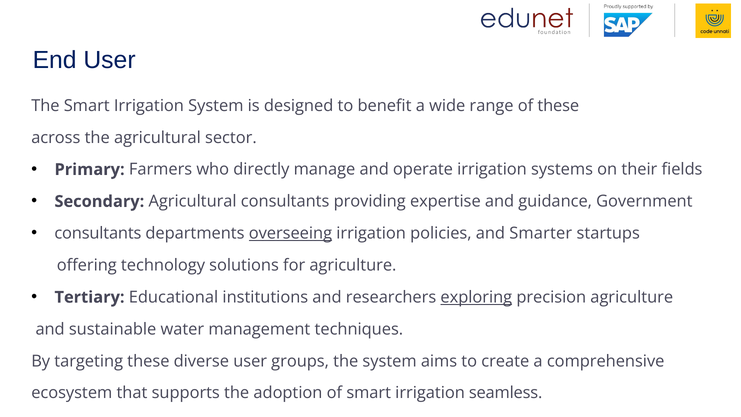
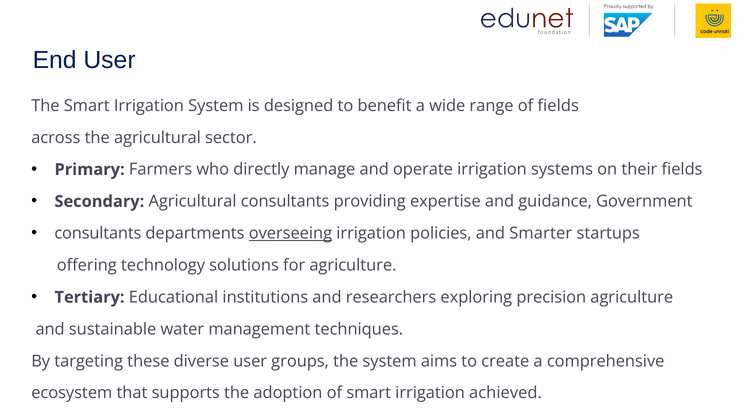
of these: these -> fields
exploring underline: present -> none
seamless: seamless -> achieved
